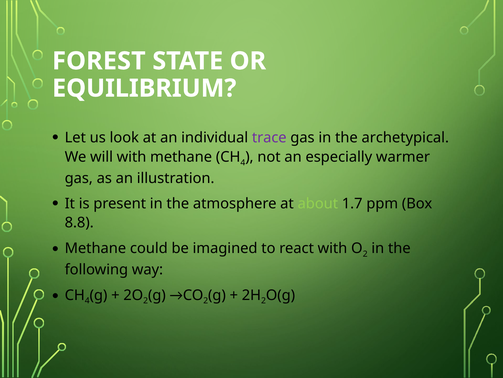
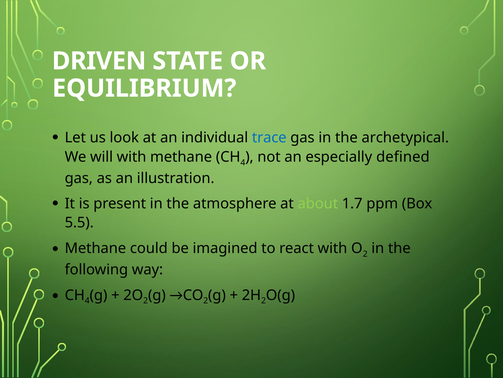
FOREST: FOREST -> DRIVEN
trace colour: purple -> blue
warmer: warmer -> defined
8.8: 8.8 -> 5.5
